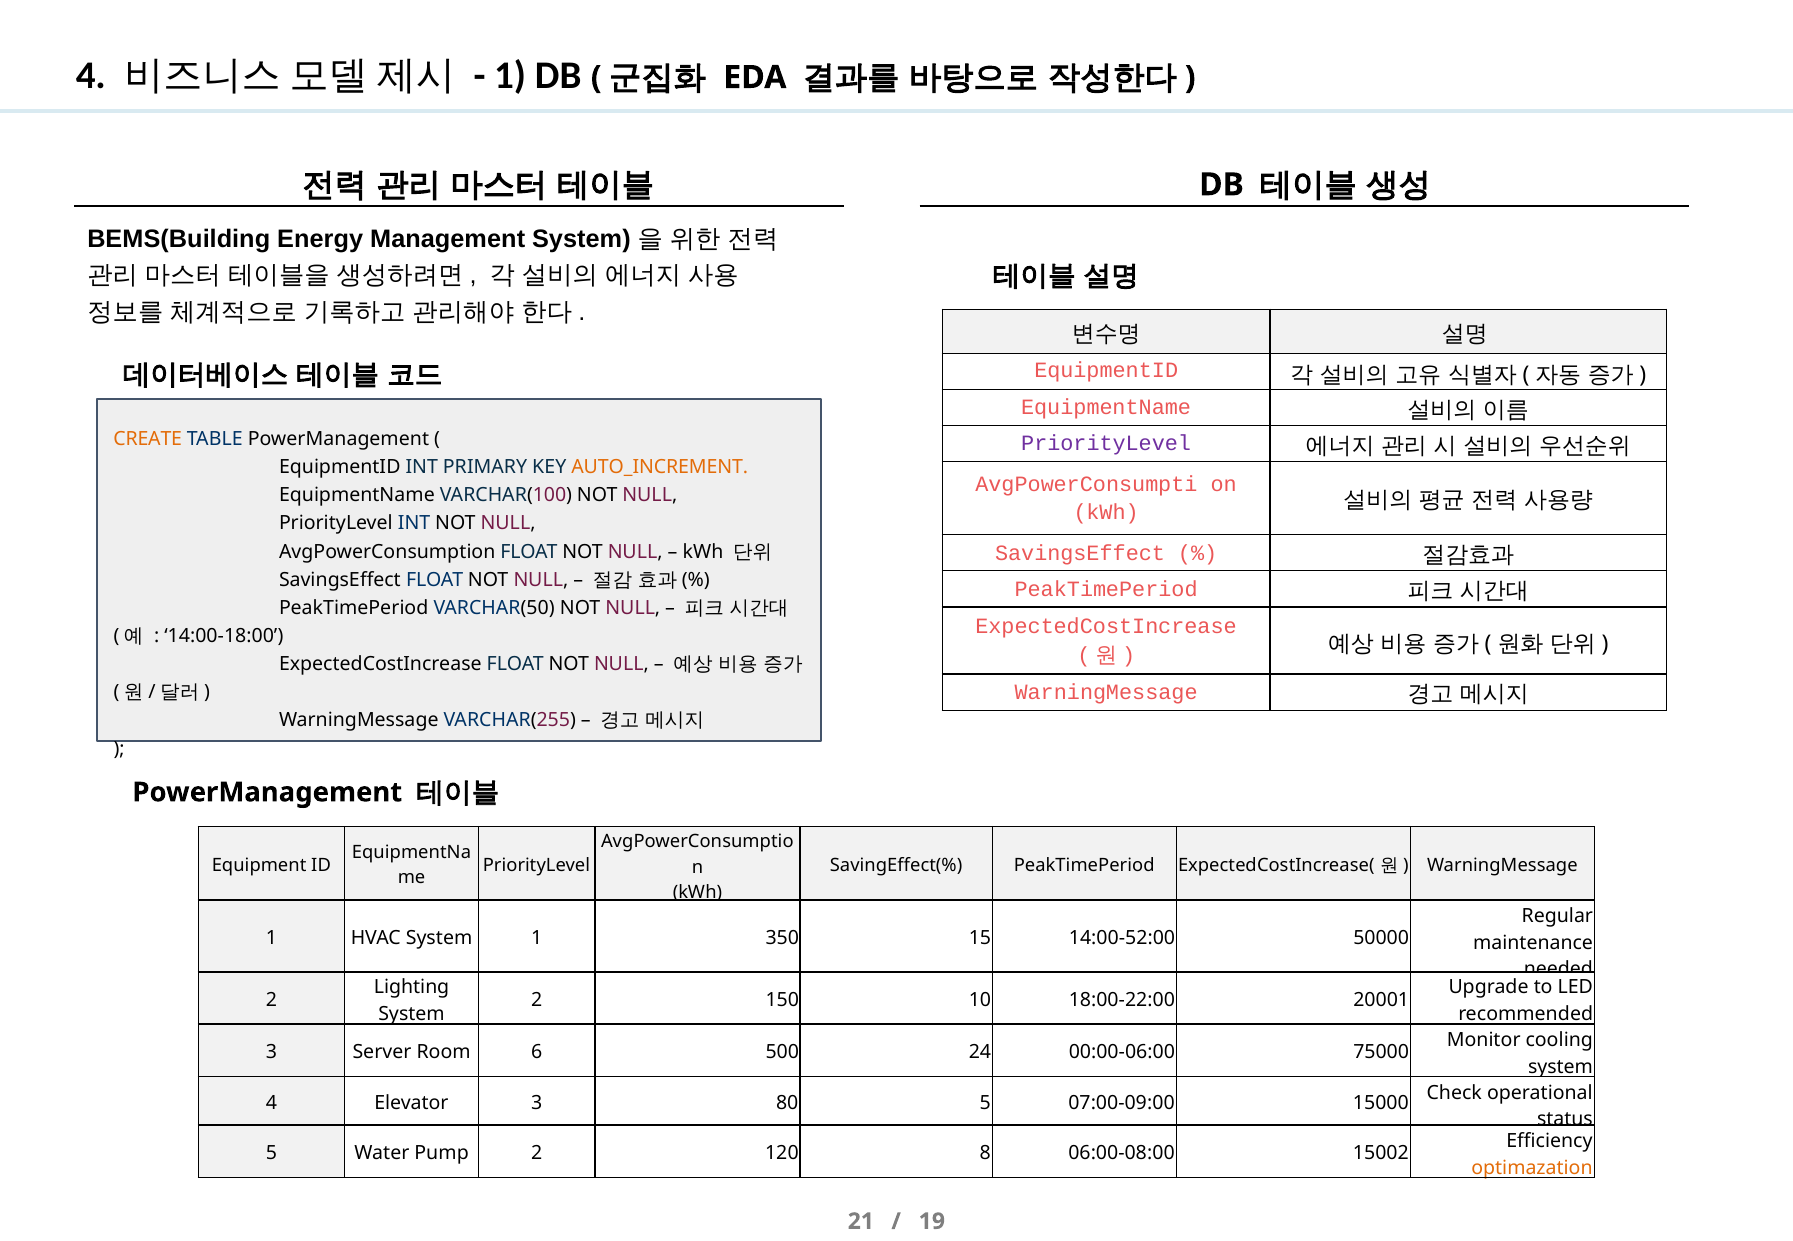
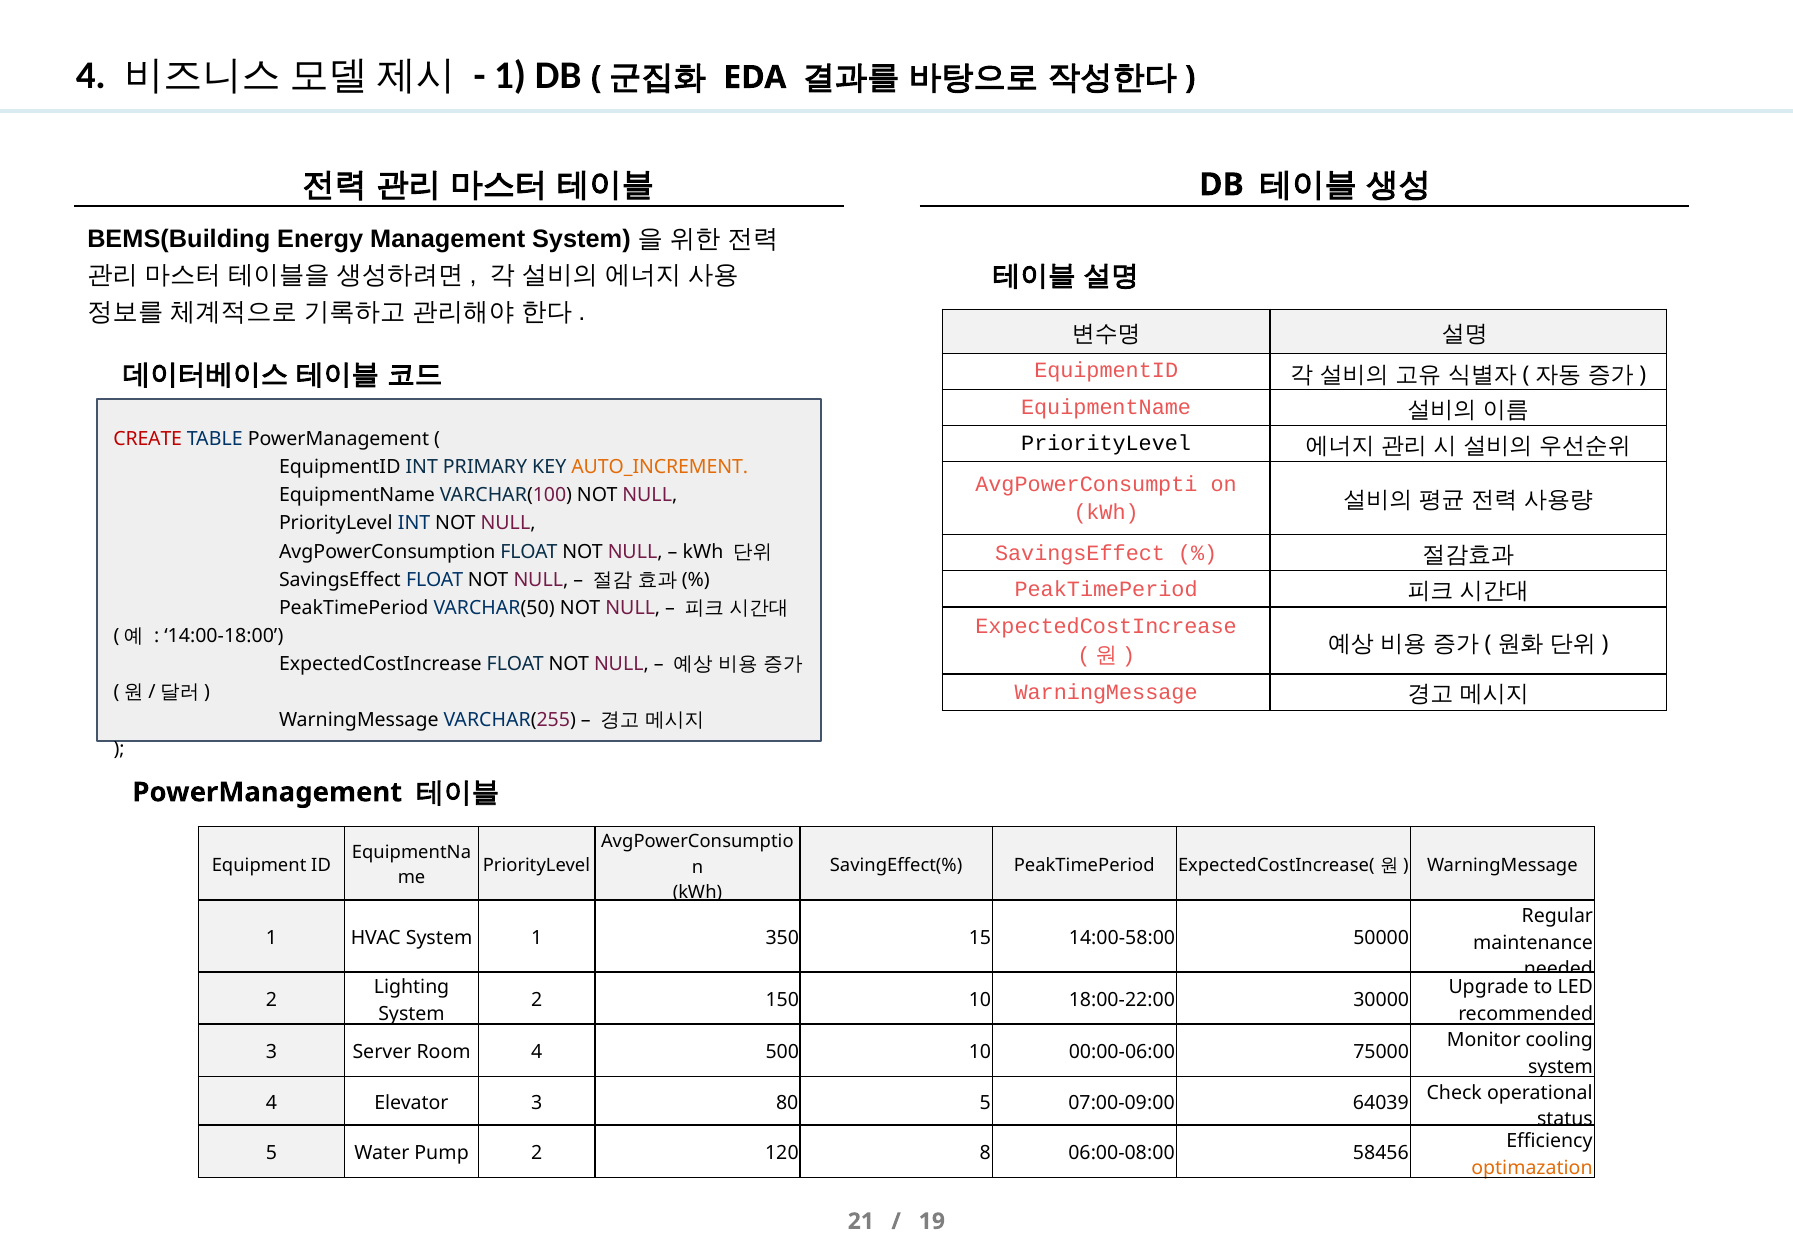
CREATE colour: orange -> red
PriorityLevel at (1106, 444) colour: purple -> black
14:00-52:00: 14:00-52:00 -> 14:00-58:00
20001: 20001 -> 30000
Room 6: 6 -> 4
500 24: 24 -> 10
15000: 15000 -> 64039
15002: 15002 -> 58456
